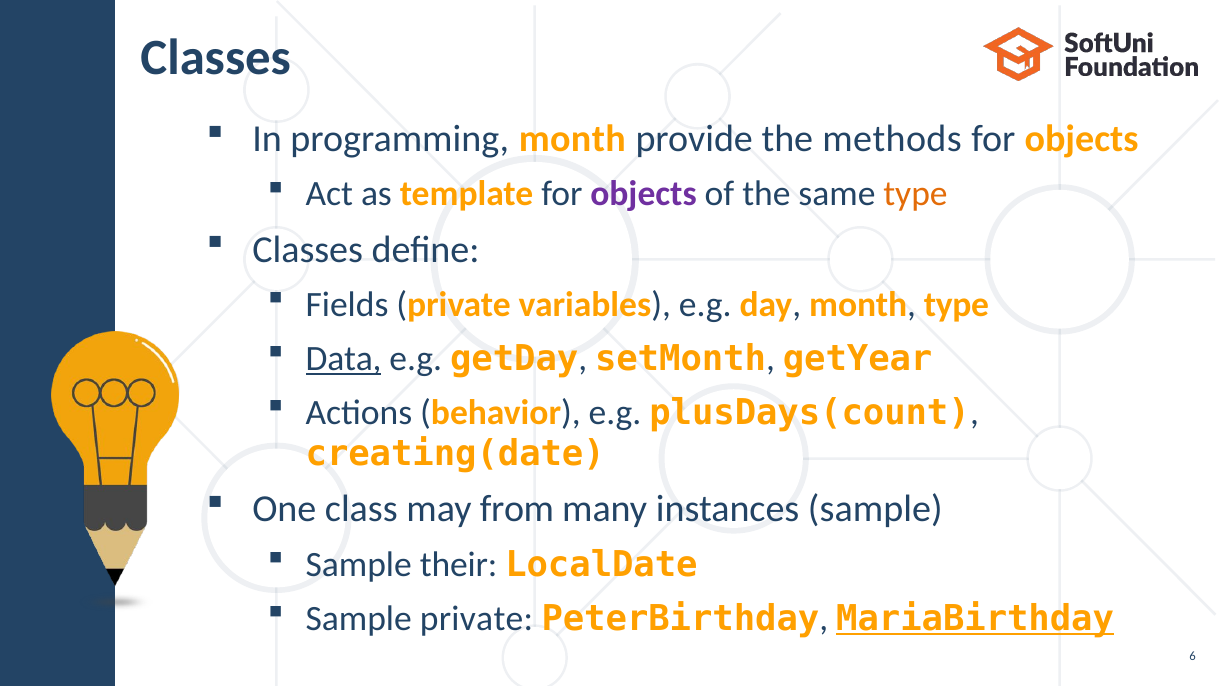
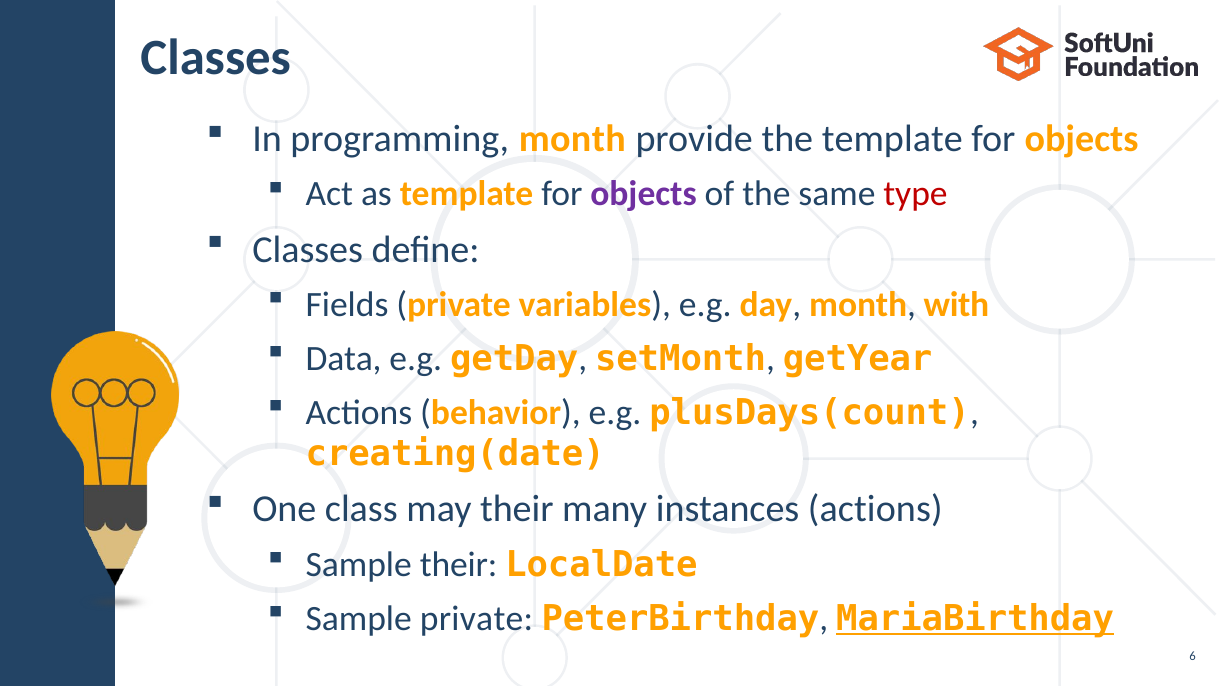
the methods: methods -> template
type at (916, 194) colour: orange -> red
month type: type -> with
Data underline: present -> none
may from: from -> their
instances sample: sample -> actions
